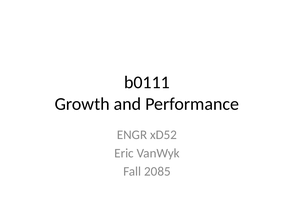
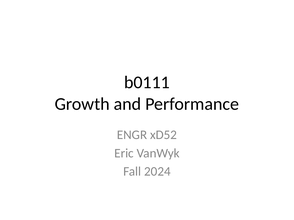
2085: 2085 -> 2024
